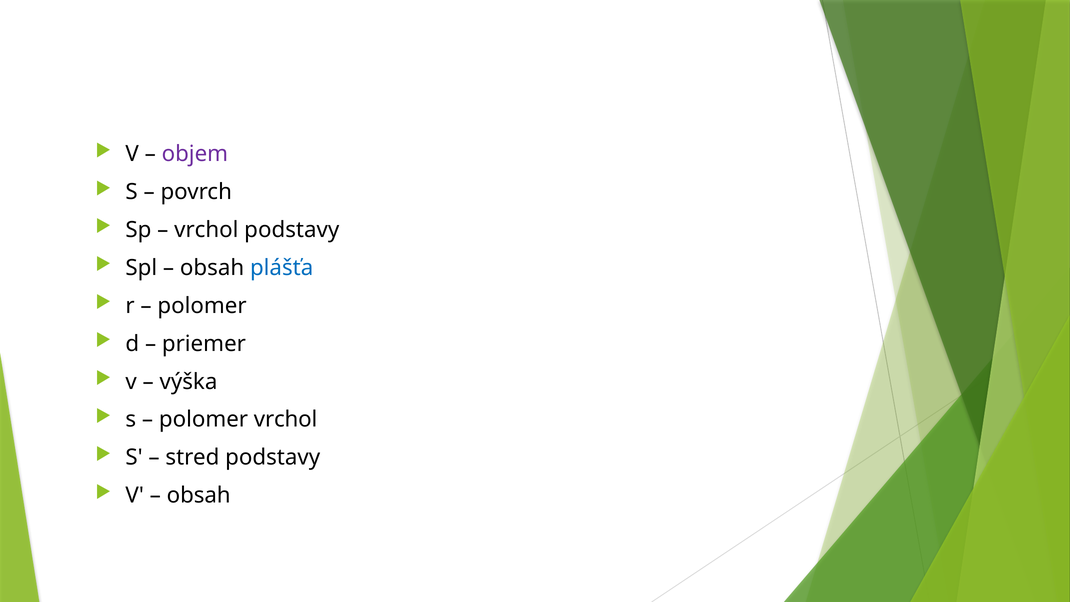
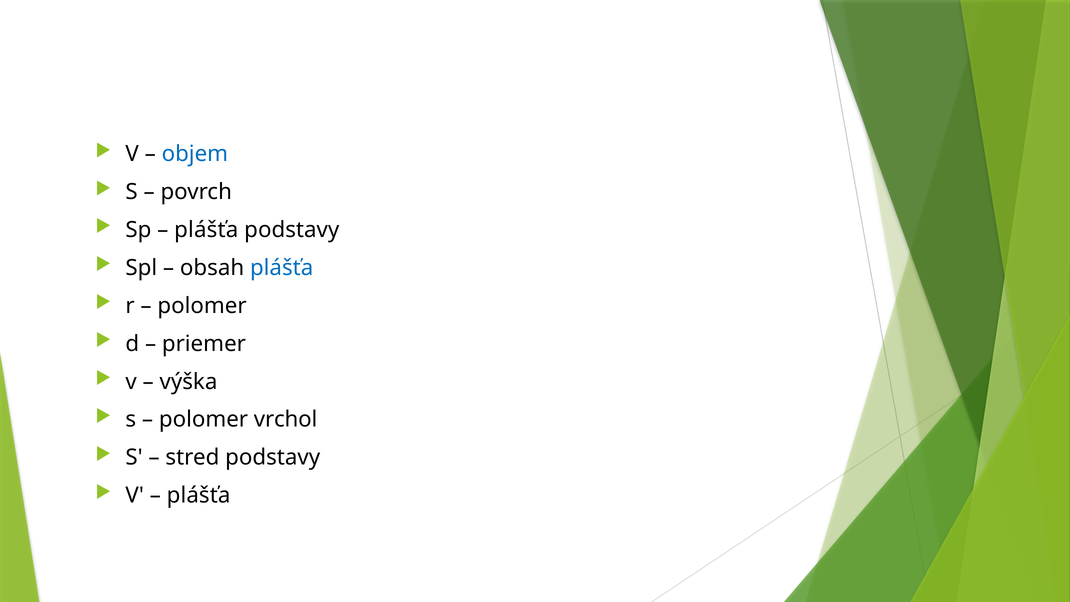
objem colour: purple -> blue
vrchol at (206, 230): vrchol -> plášťa
obsah at (199, 495): obsah -> plášťa
